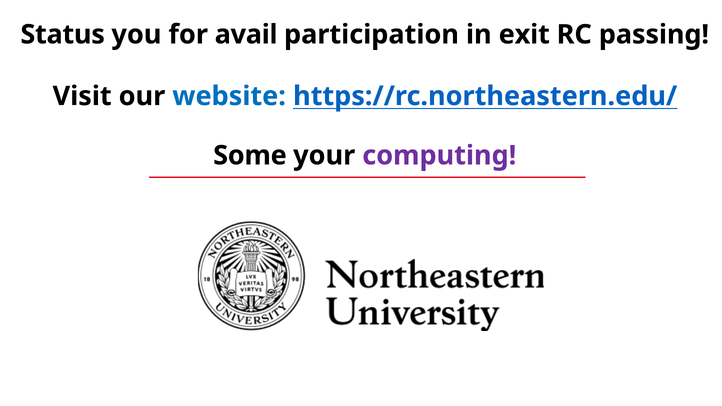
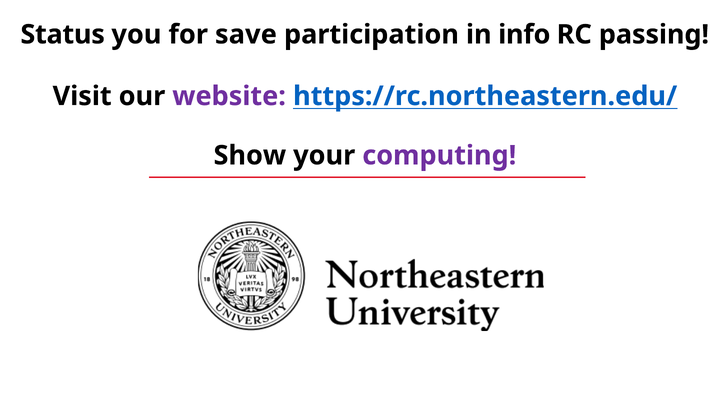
avail: avail -> save
exit: exit -> info
website colour: blue -> purple
Some: Some -> Show
